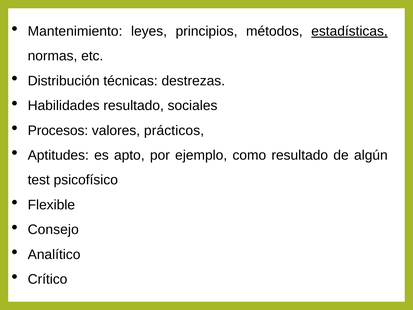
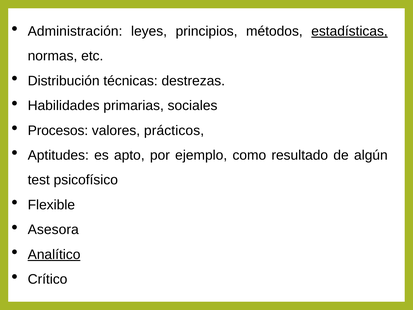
Mantenimiento: Mantenimiento -> Administración
Habilidades resultado: resultado -> primarias
Consejo: Consejo -> Asesora
Analítico underline: none -> present
